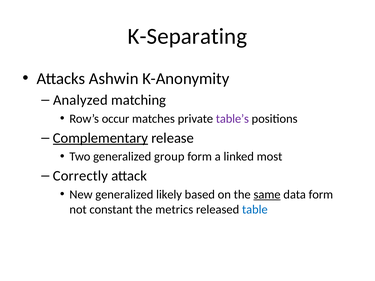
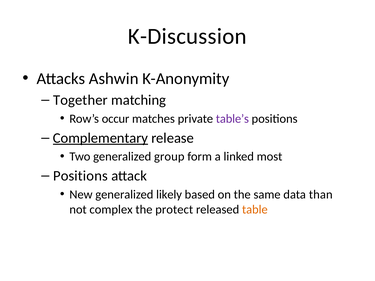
K-Separating: K-Separating -> K-Discussion
Analyzed: Analyzed -> Together
Correctly at (80, 176): Correctly -> Positions
same underline: present -> none
data form: form -> than
constant: constant -> complex
metrics: metrics -> protect
table colour: blue -> orange
